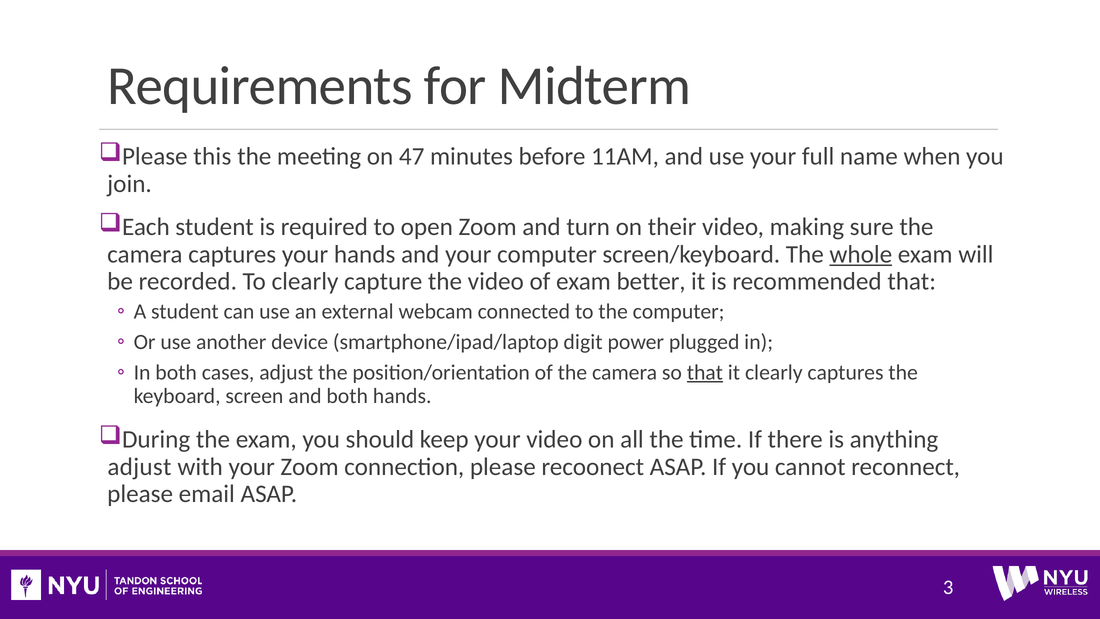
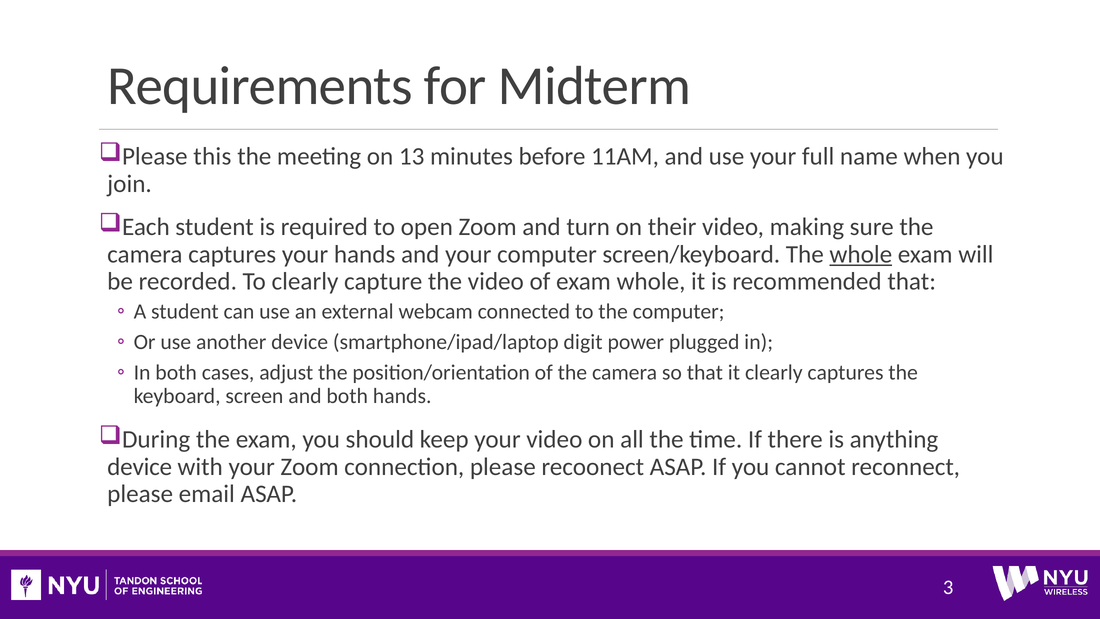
47: 47 -> 13
exam better: better -> whole
that at (705, 372) underline: present -> none
adjust at (139, 467): adjust -> device
